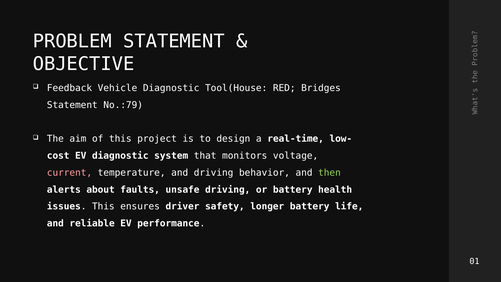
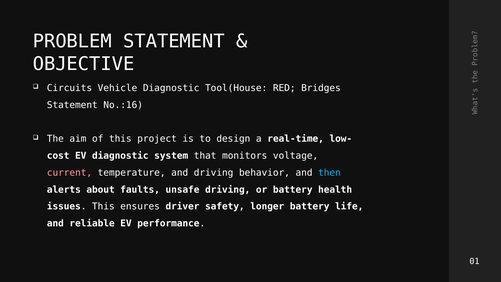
Feedback: Feedback -> Circuits
No.:79: No.:79 -> No.:16
then colour: light green -> light blue
